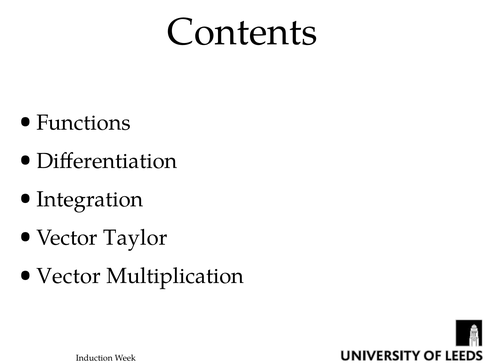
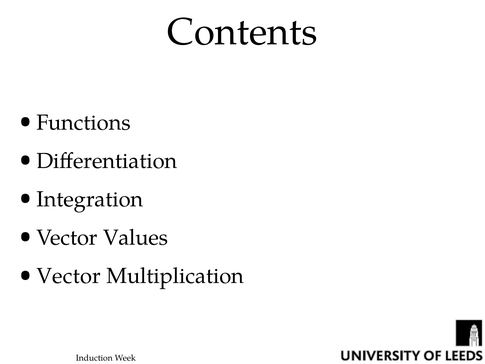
Taylor: Taylor -> Values
